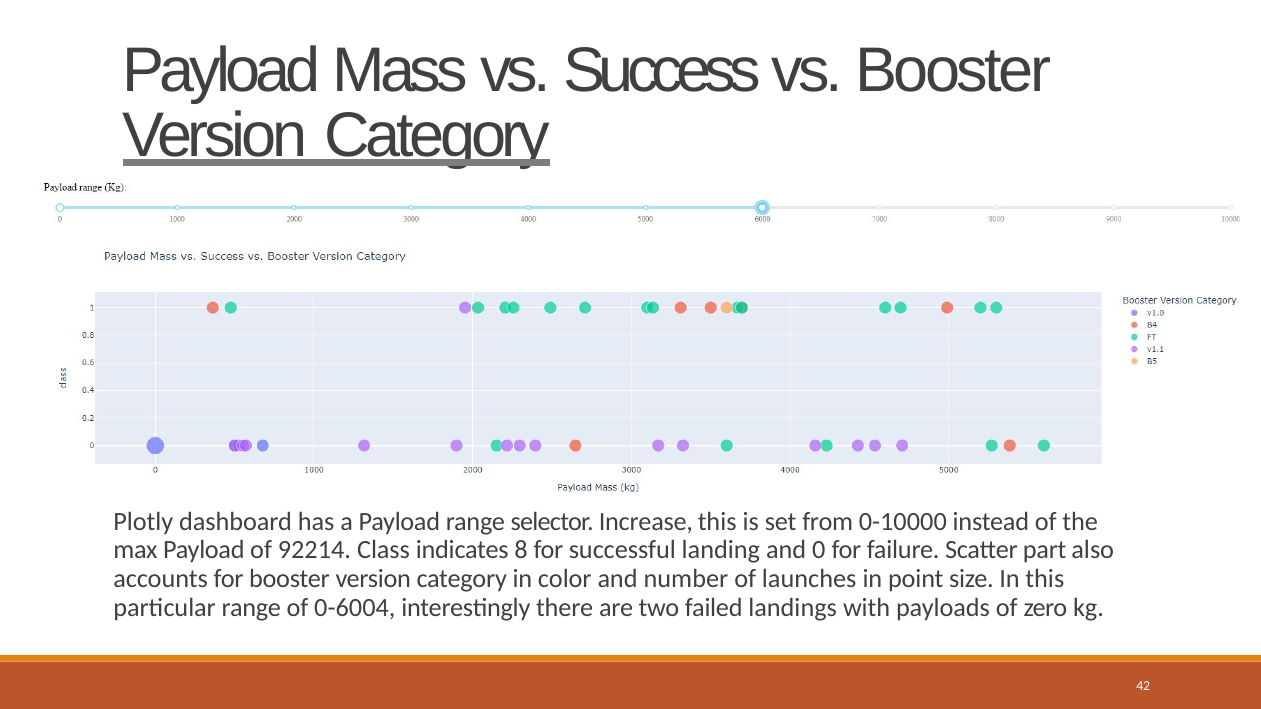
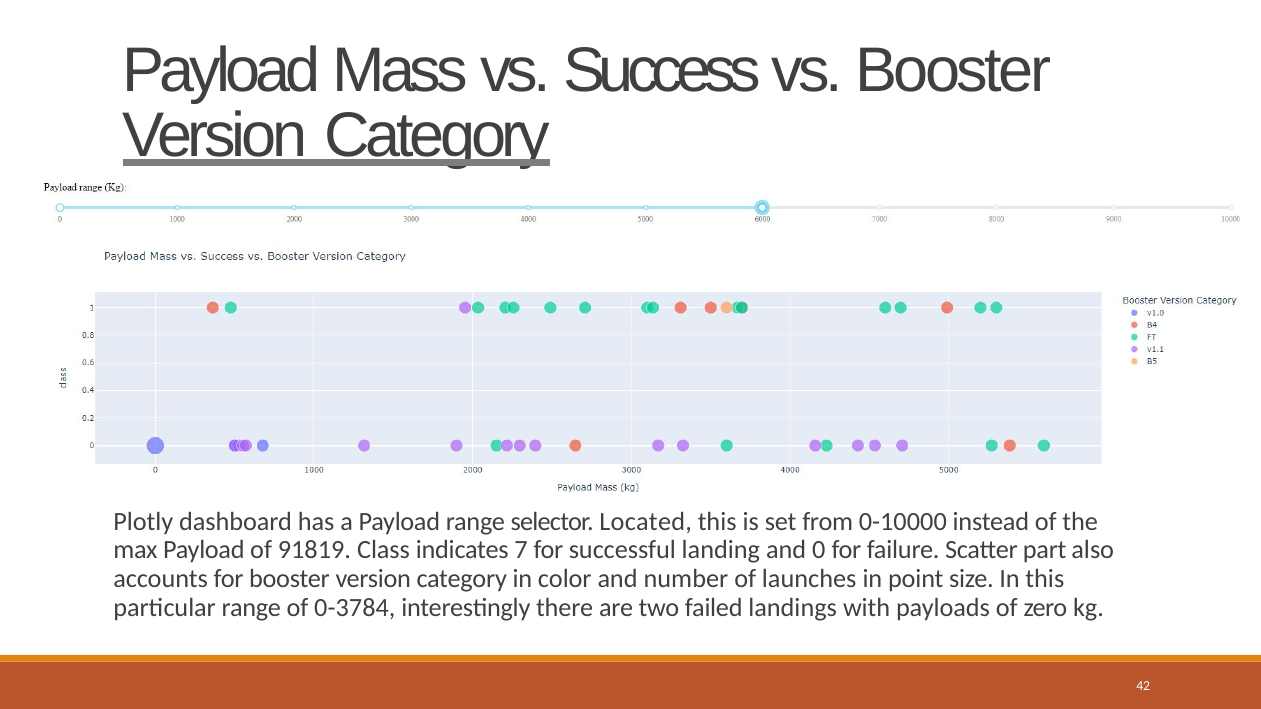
Increase: Increase -> Located
92214: 92214 -> 91819
8: 8 -> 7
0-6004: 0-6004 -> 0-3784
